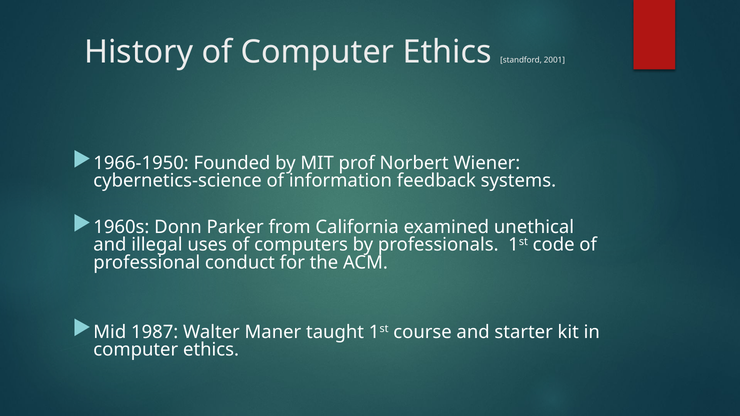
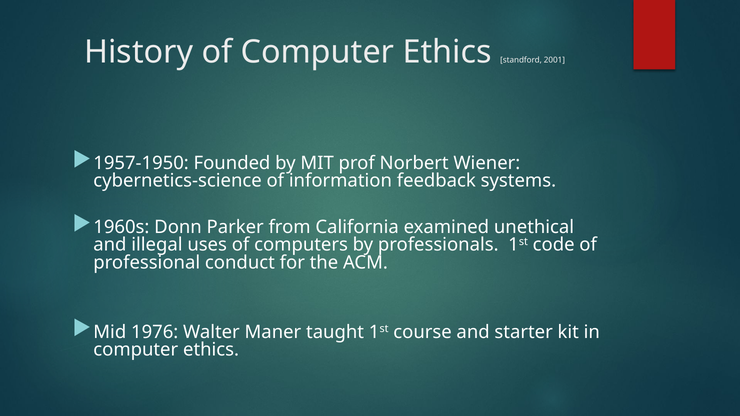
1966-1950: 1966-1950 -> 1957-1950
1987: 1987 -> 1976
